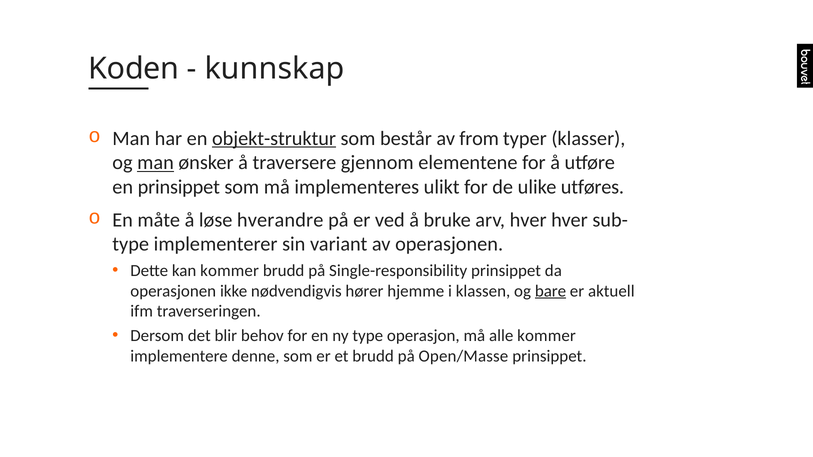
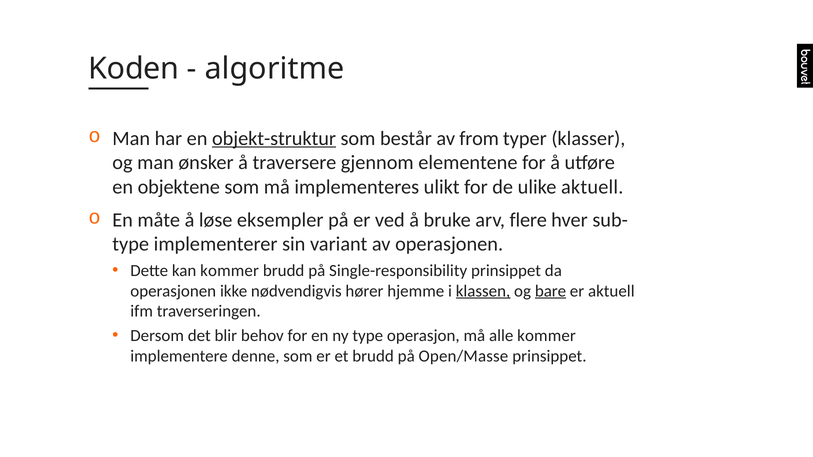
kunnskap: kunnskap -> algoritme
man at (156, 163) underline: present -> none
en prinsippet: prinsippet -> objektene
ulike utføres: utføres -> aktuell
hverandre: hverandre -> eksempler
arv hver: hver -> flere
klassen underline: none -> present
